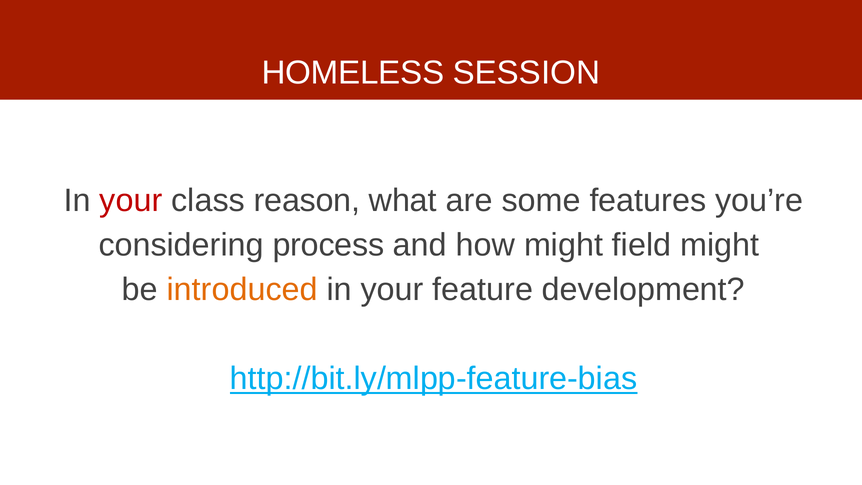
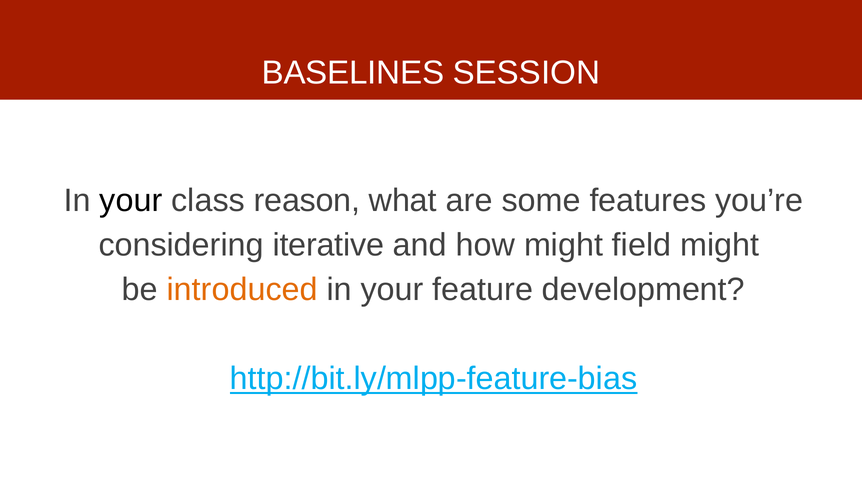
HOMELESS: HOMELESS -> BASELINES
your at (131, 200) colour: red -> black
process: process -> iterative
